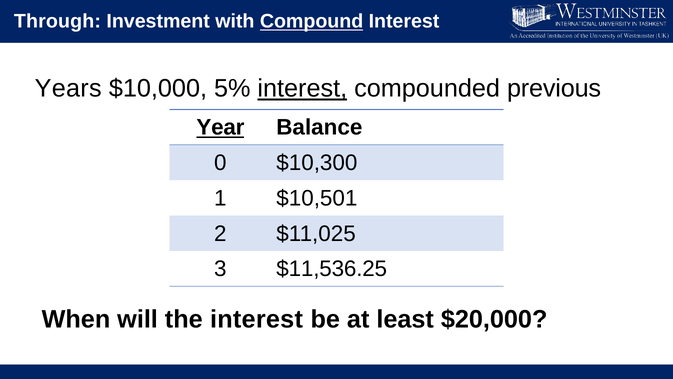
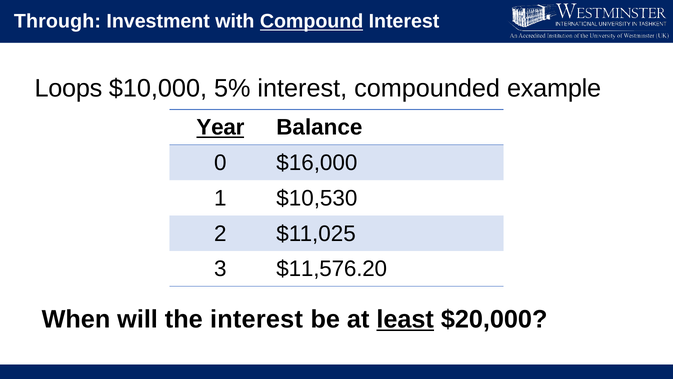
Years: Years -> Loops
interest at (302, 89) underline: present -> none
previous: previous -> example
$10,300: $10,300 -> $16,000
$10,501: $10,501 -> $10,530
$11,536.25: $11,536.25 -> $11,576.20
least underline: none -> present
